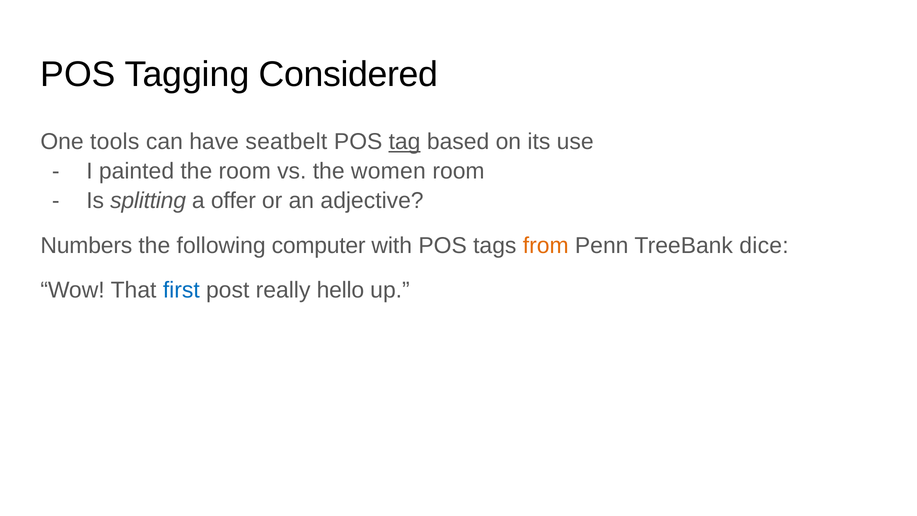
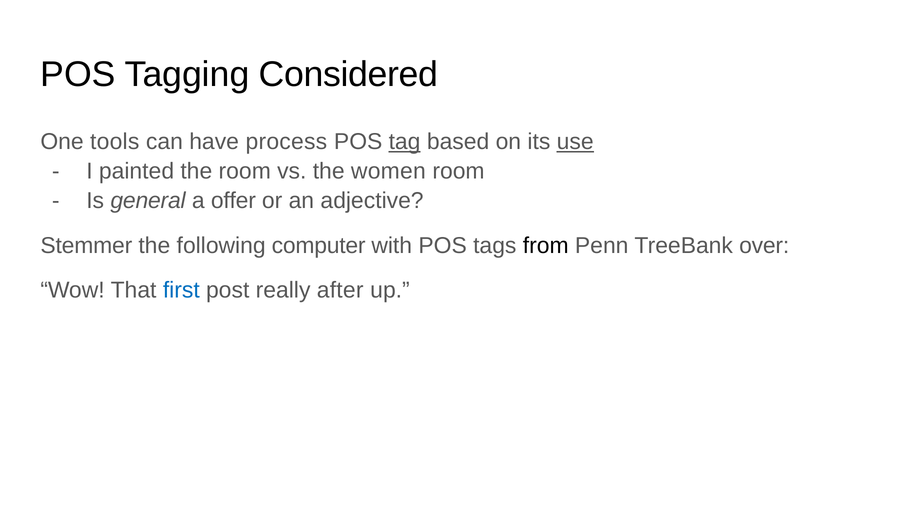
seatbelt: seatbelt -> process
use underline: none -> present
splitting: splitting -> general
Numbers: Numbers -> Stemmer
from colour: orange -> black
dice: dice -> over
hello: hello -> after
